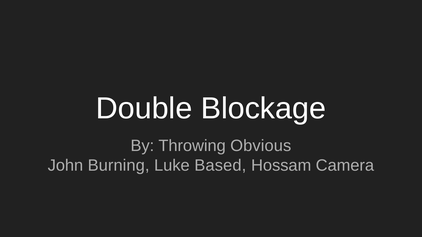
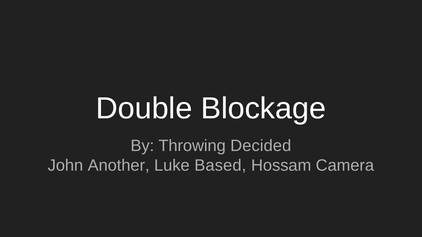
Obvious: Obvious -> Decided
Burning: Burning -> Another
